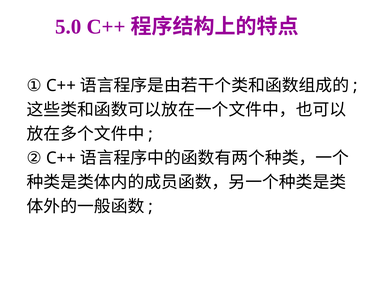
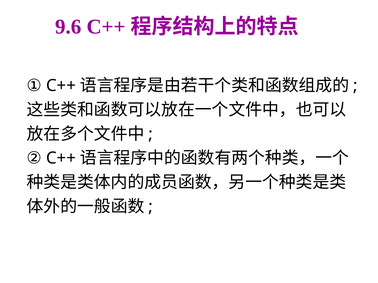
5.0: 5.0 -> 9.6
